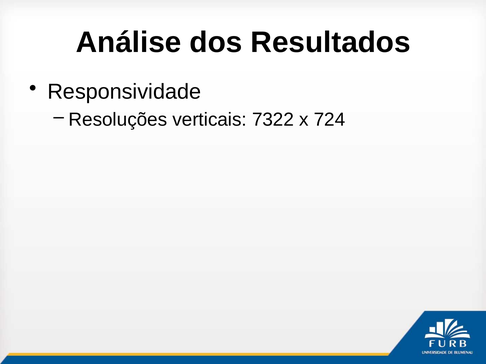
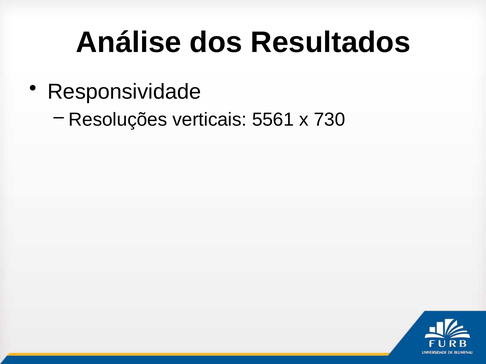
7322: 7322 -> 5561
724: 724 -> 730
